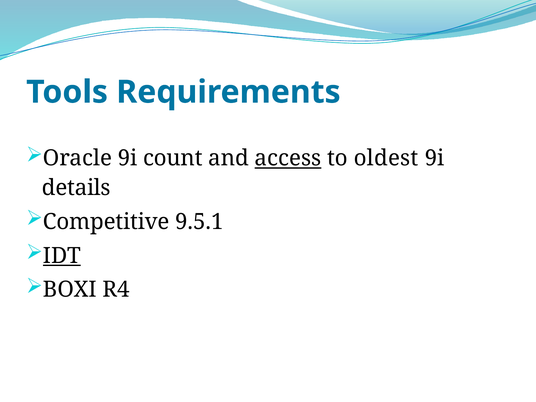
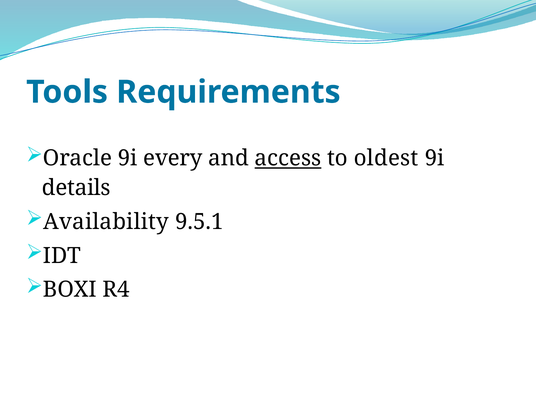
count: count -> every
Competitive: Competitive -> Availability
IDT underline: present -> none
